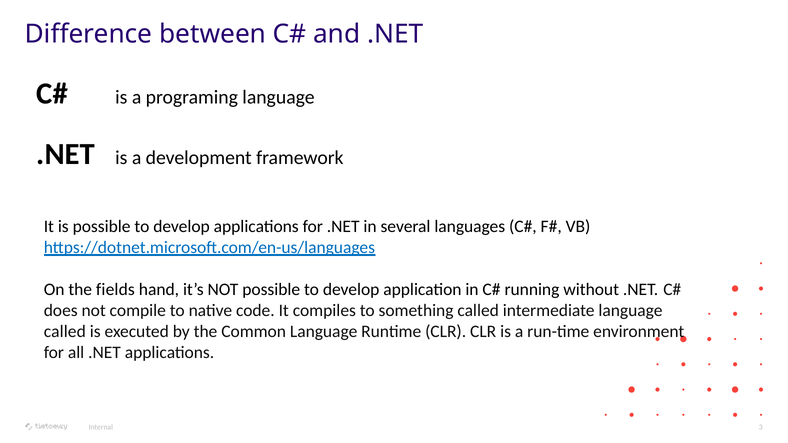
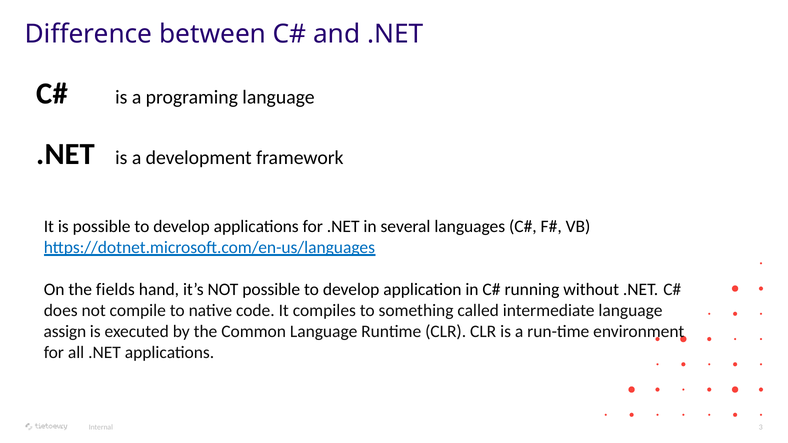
called at (65, 332): called -> assign
